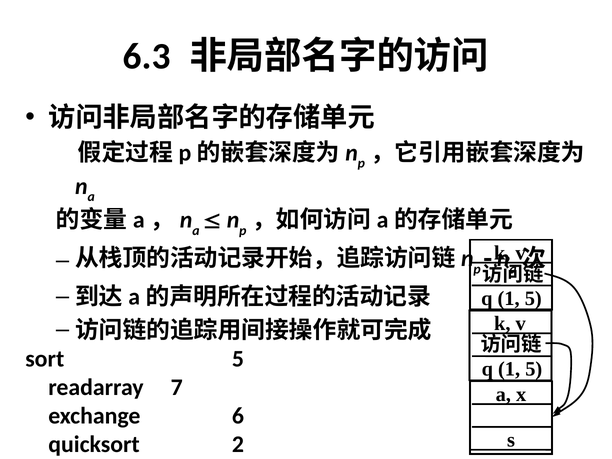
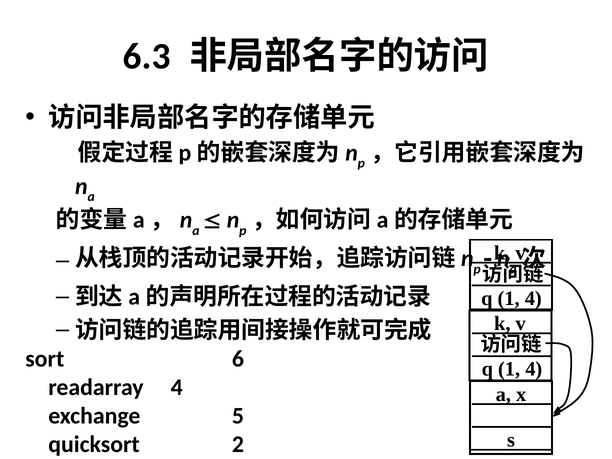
5 at (533, 299): 5 -> 4
sort 5: 5 -> 6
5 at (534, 369): 5 -> 4
readarray 7: 7 -> 4
6: 6 -> 5
